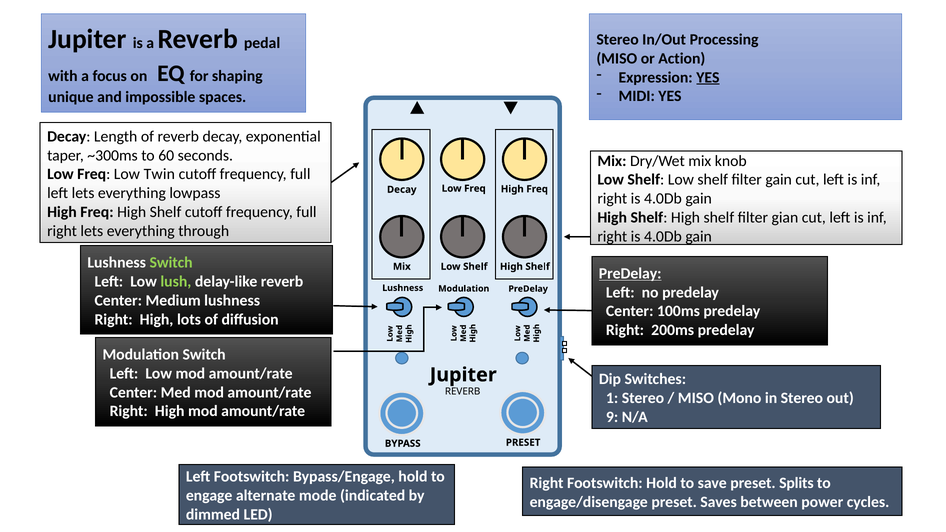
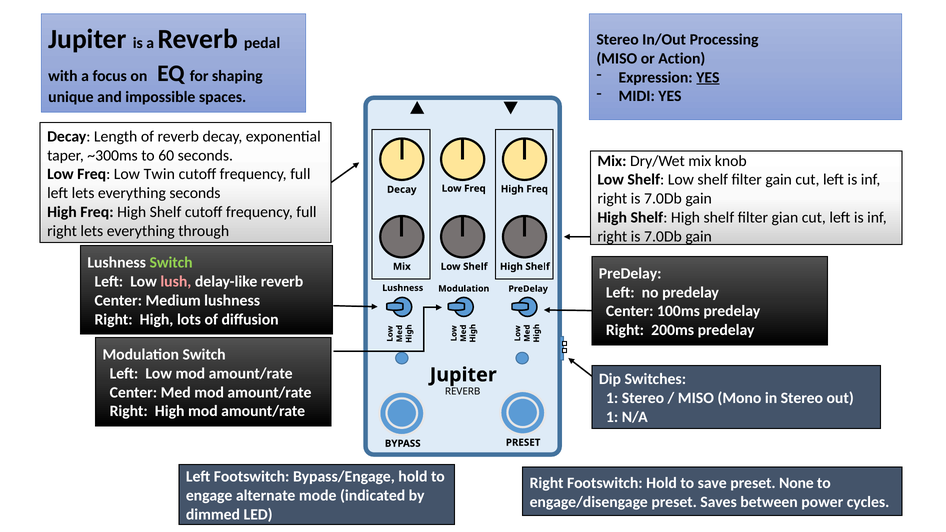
everything lowpass: lowpass -> seconds
4.0Db at (663, 199): 4.0Db -> 7.0Db
4.0Db at (663, 237): 4.0Db -> 7.0Db
PreDelay at (630, 274) underline: present -> none
lush colour: light green -> pink
9 at (612, 417): 9 -> 1
Splits: Splits -> None
